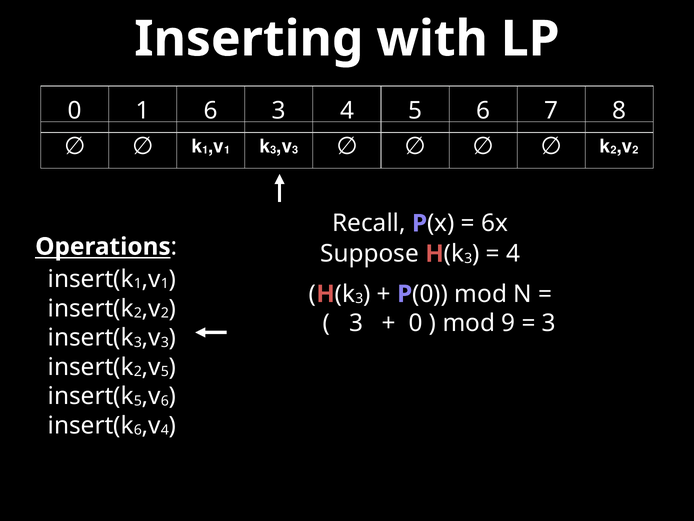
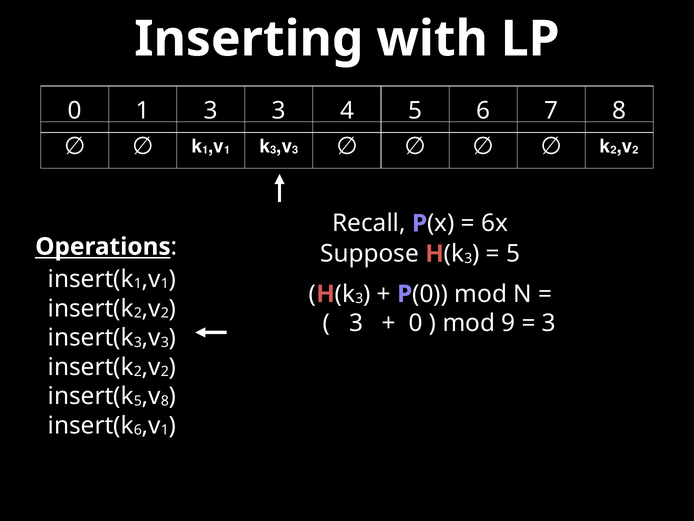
1 6: 6 -> 3
4 at (513, 254): 4 -> 5
5 at (165, 371): 5 -> 2
6 at (165, 401): 6 -> 8
4 at (165, 430): 4 -> 1
